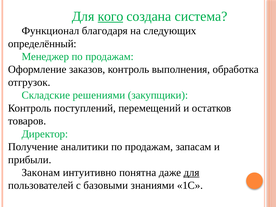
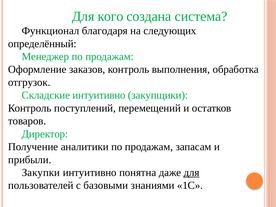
кого underline: present -> none
Складские решениями: решениями -> интуитивно
Законам: Законам -> Закупки
